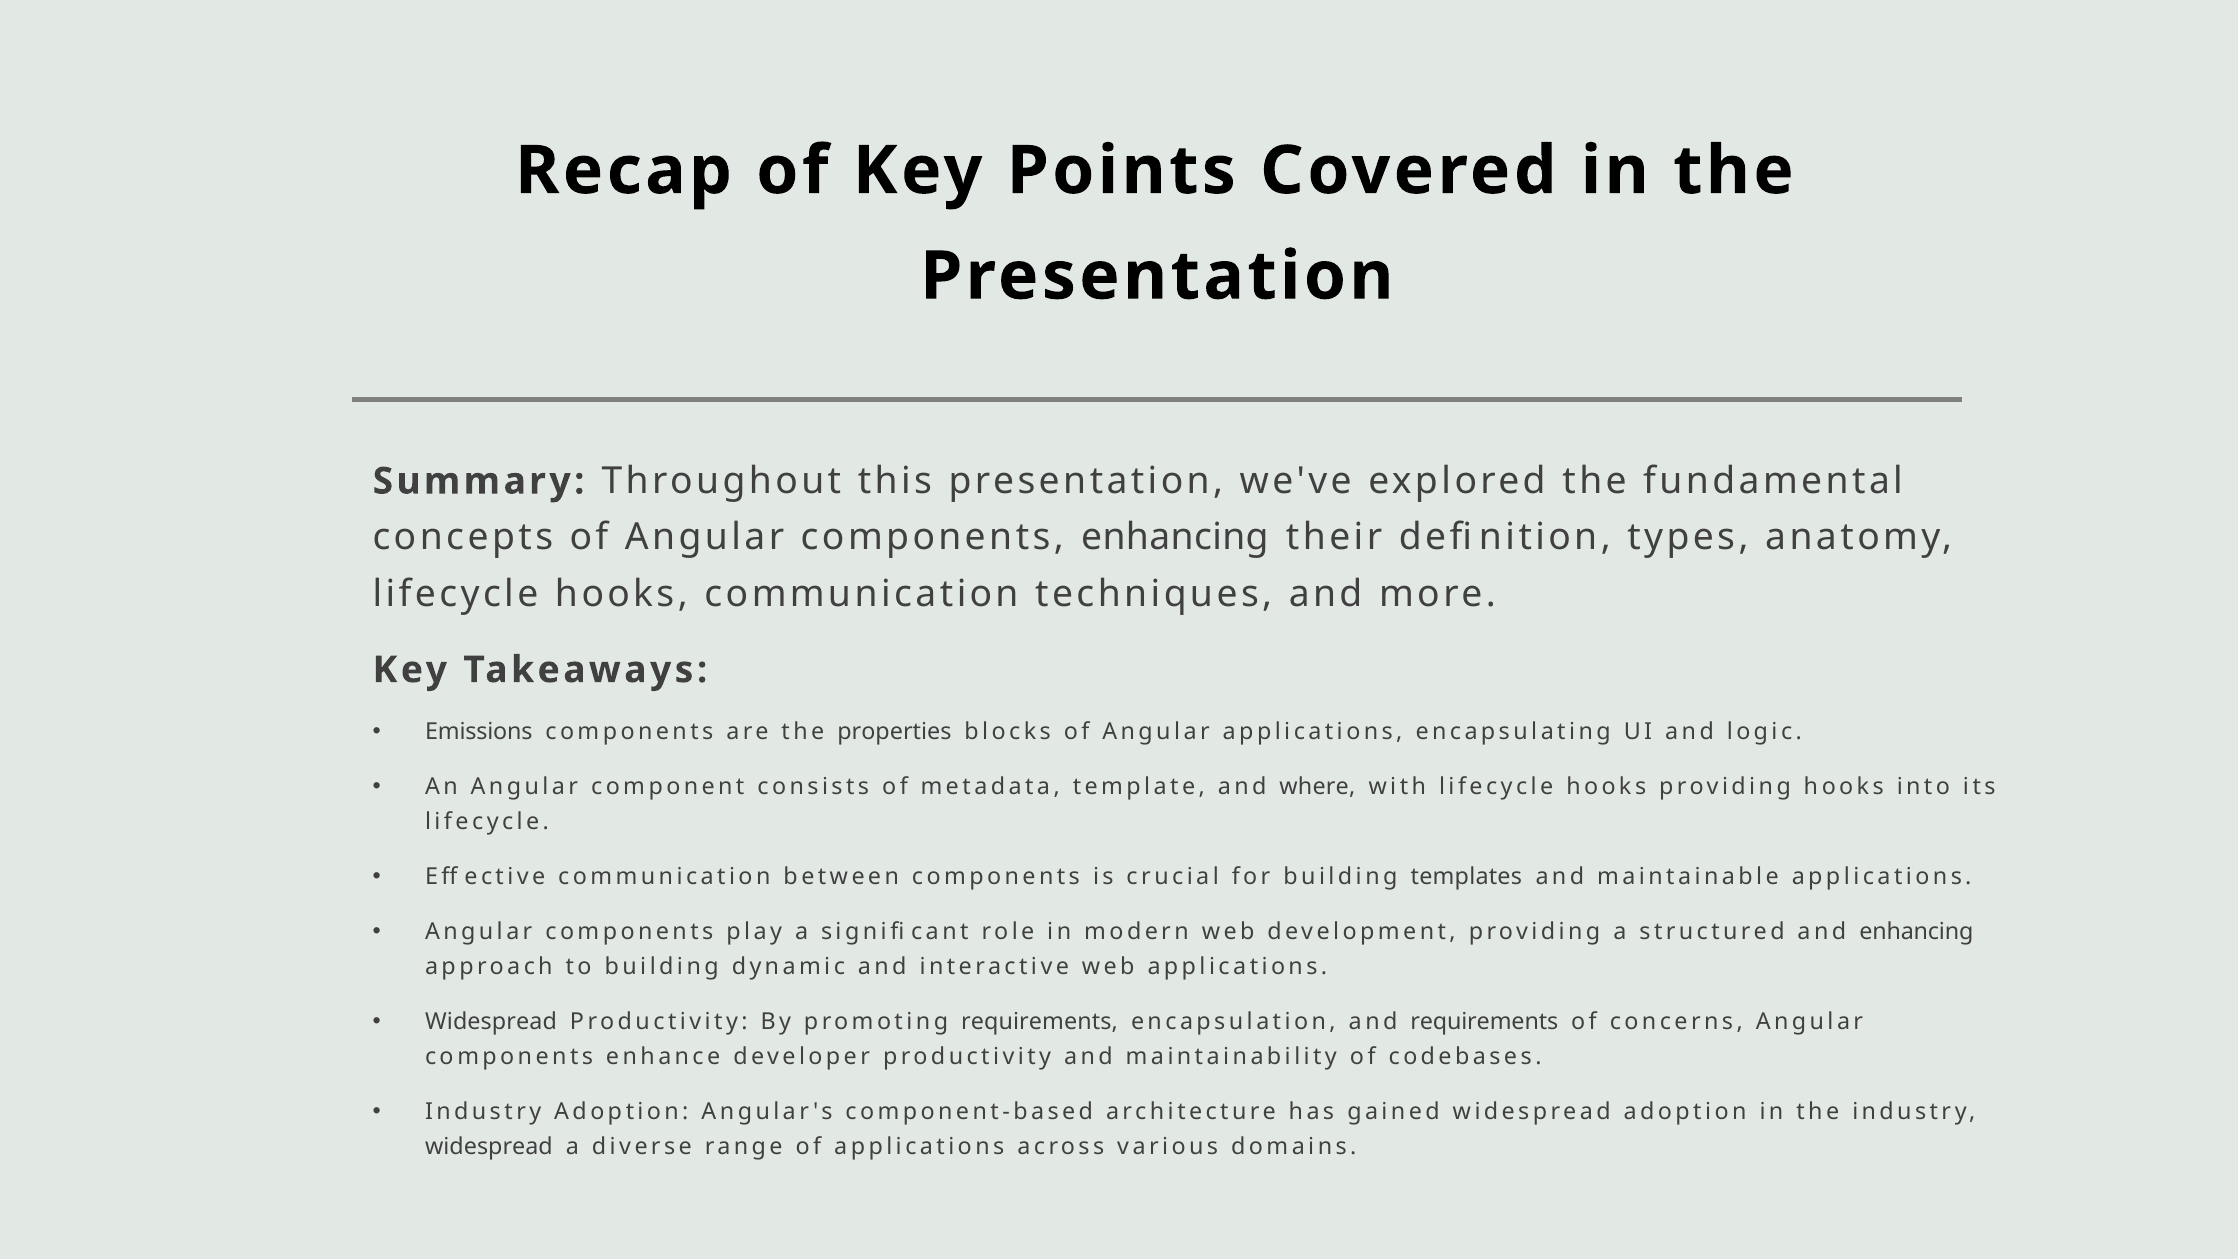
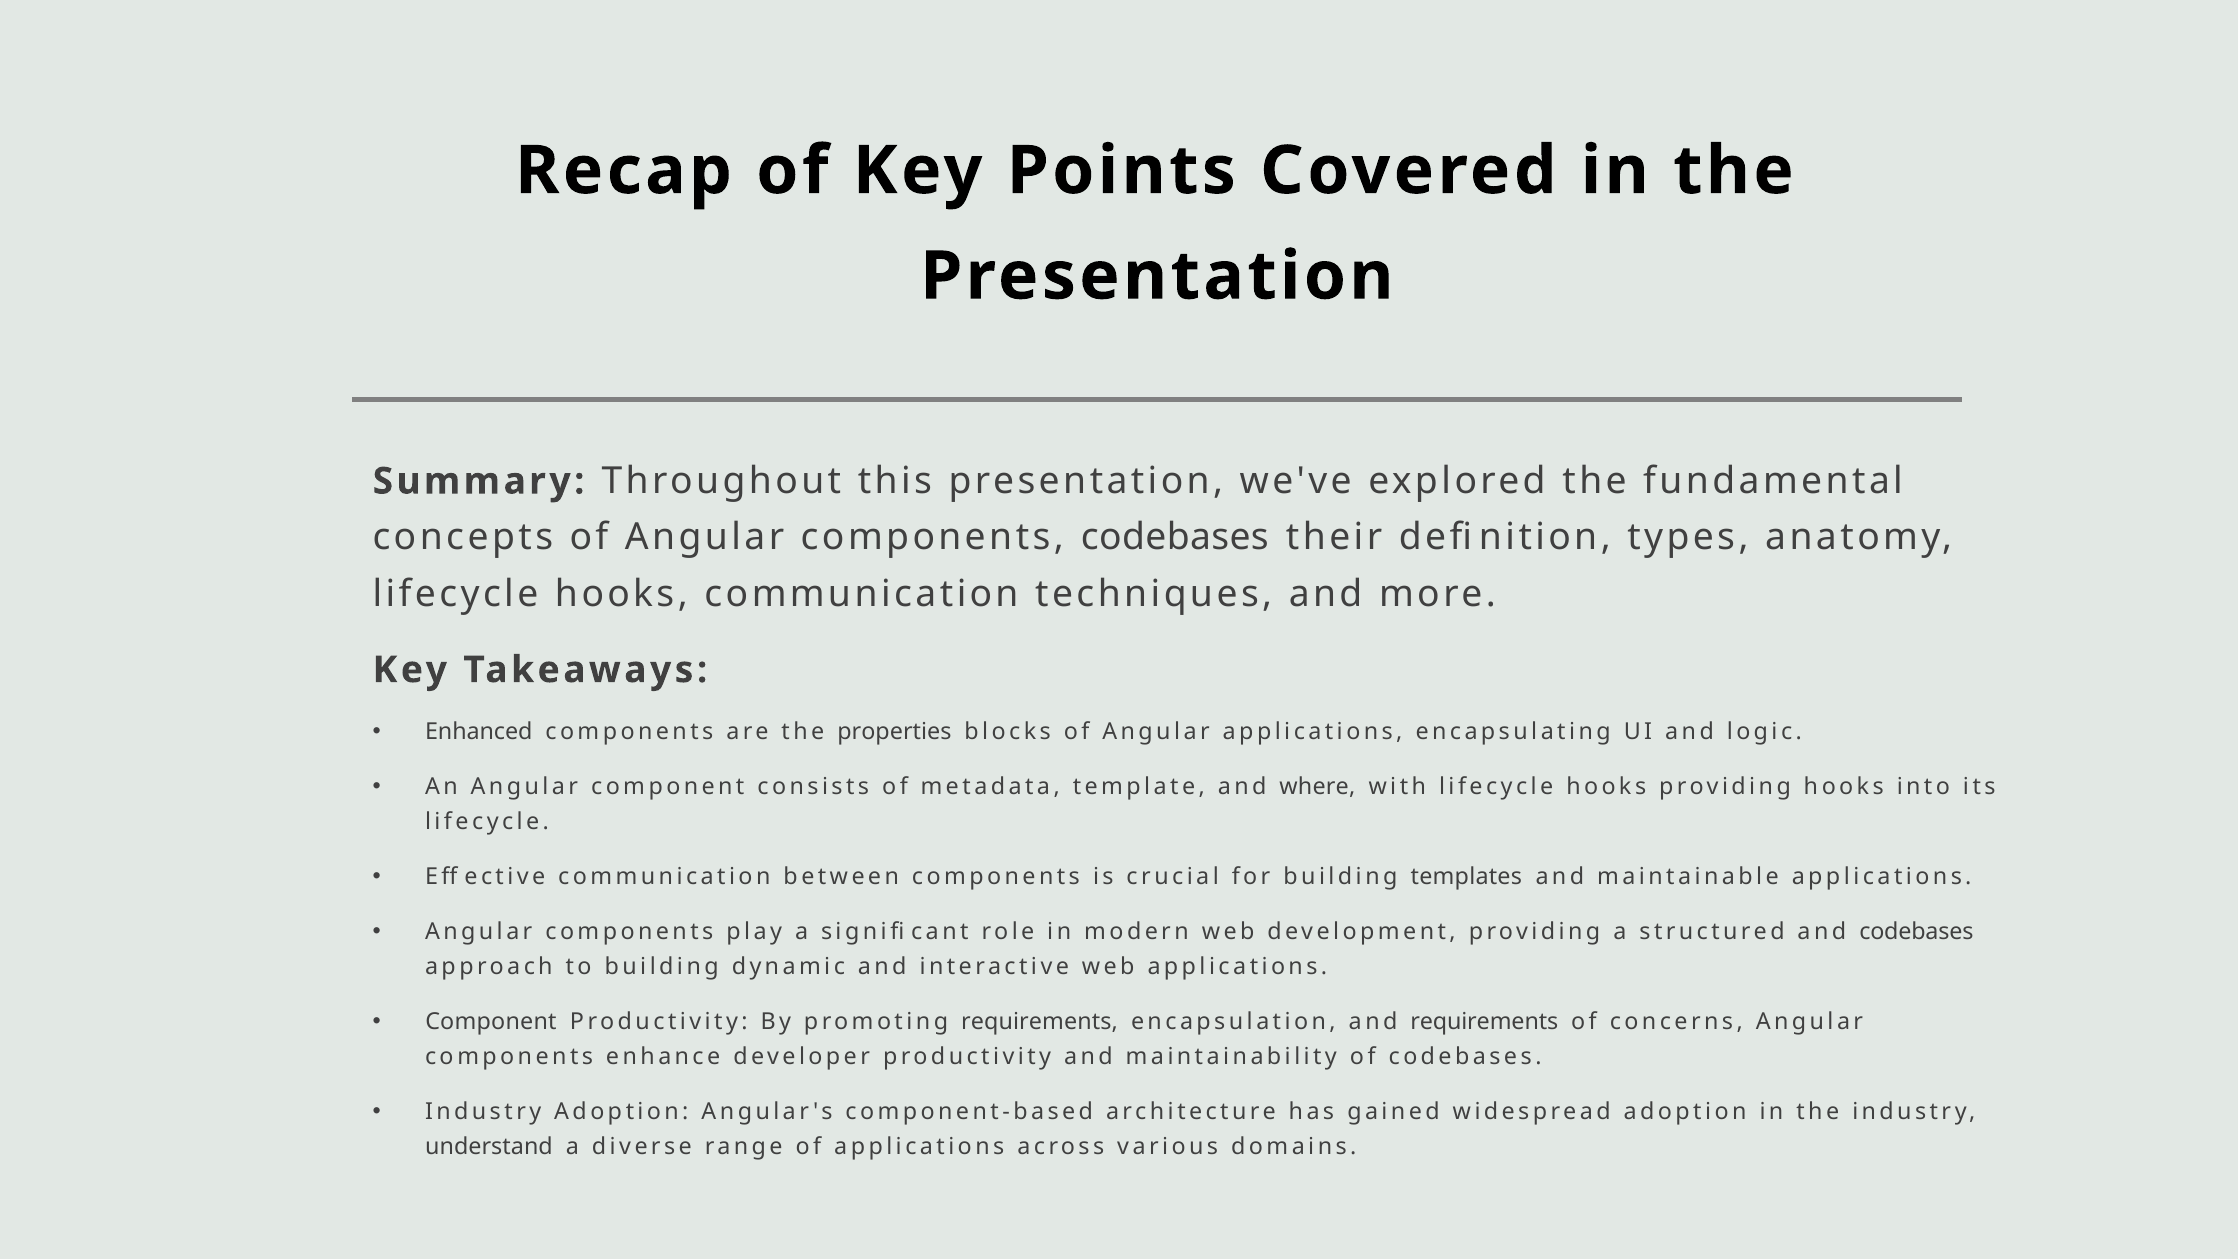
components enhancing: enhancing -> codebases
Emissions: Emissions -> Enhanced
and enhancing: enhancing -> codebases
Widespread at (491, 1022): Widespread -> Component
widespread at (489, 1147): widespread -> understand
